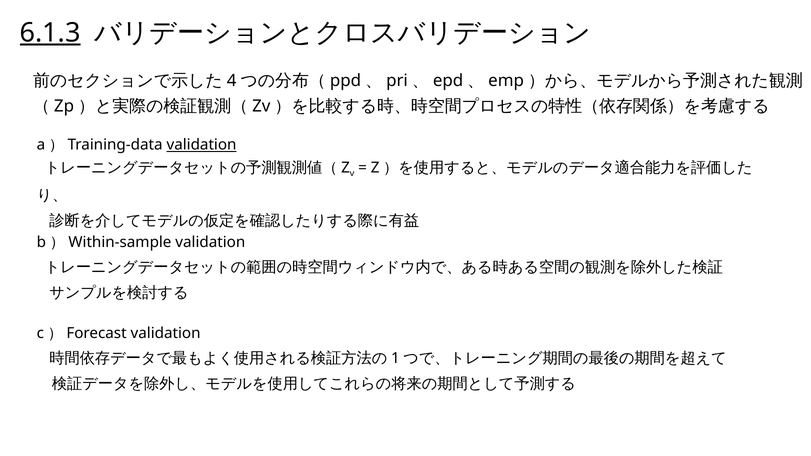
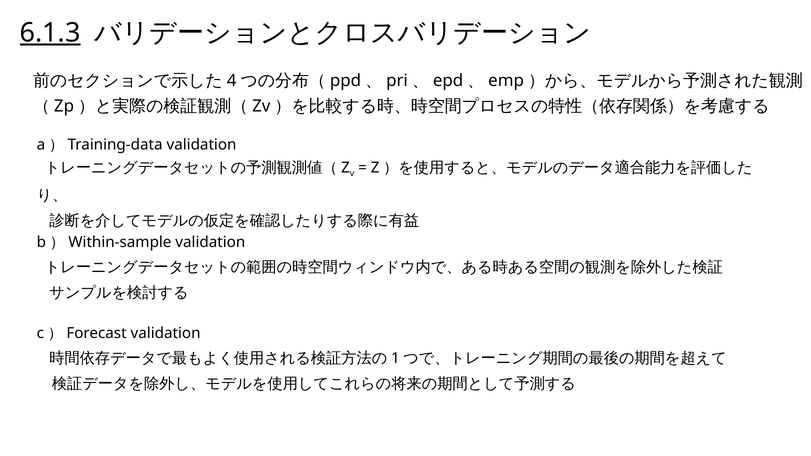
validation at (202, 145) underline: present -> none
